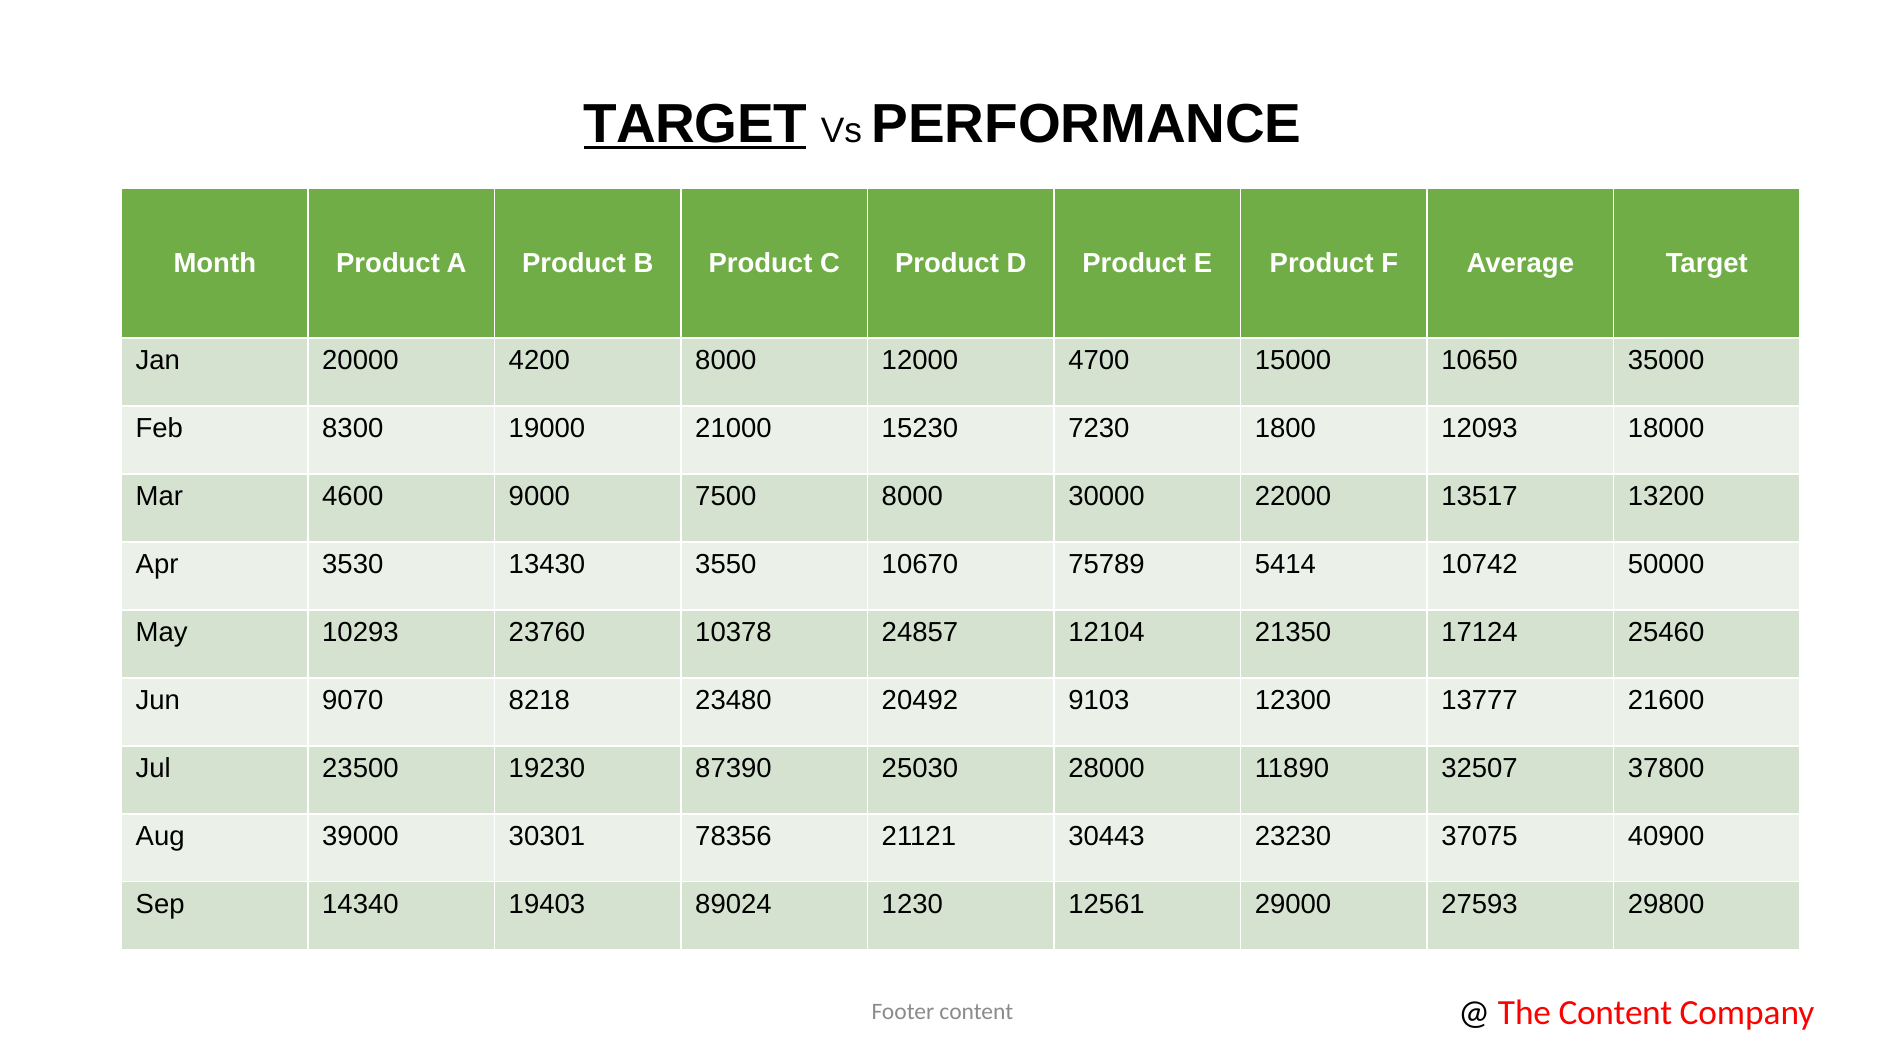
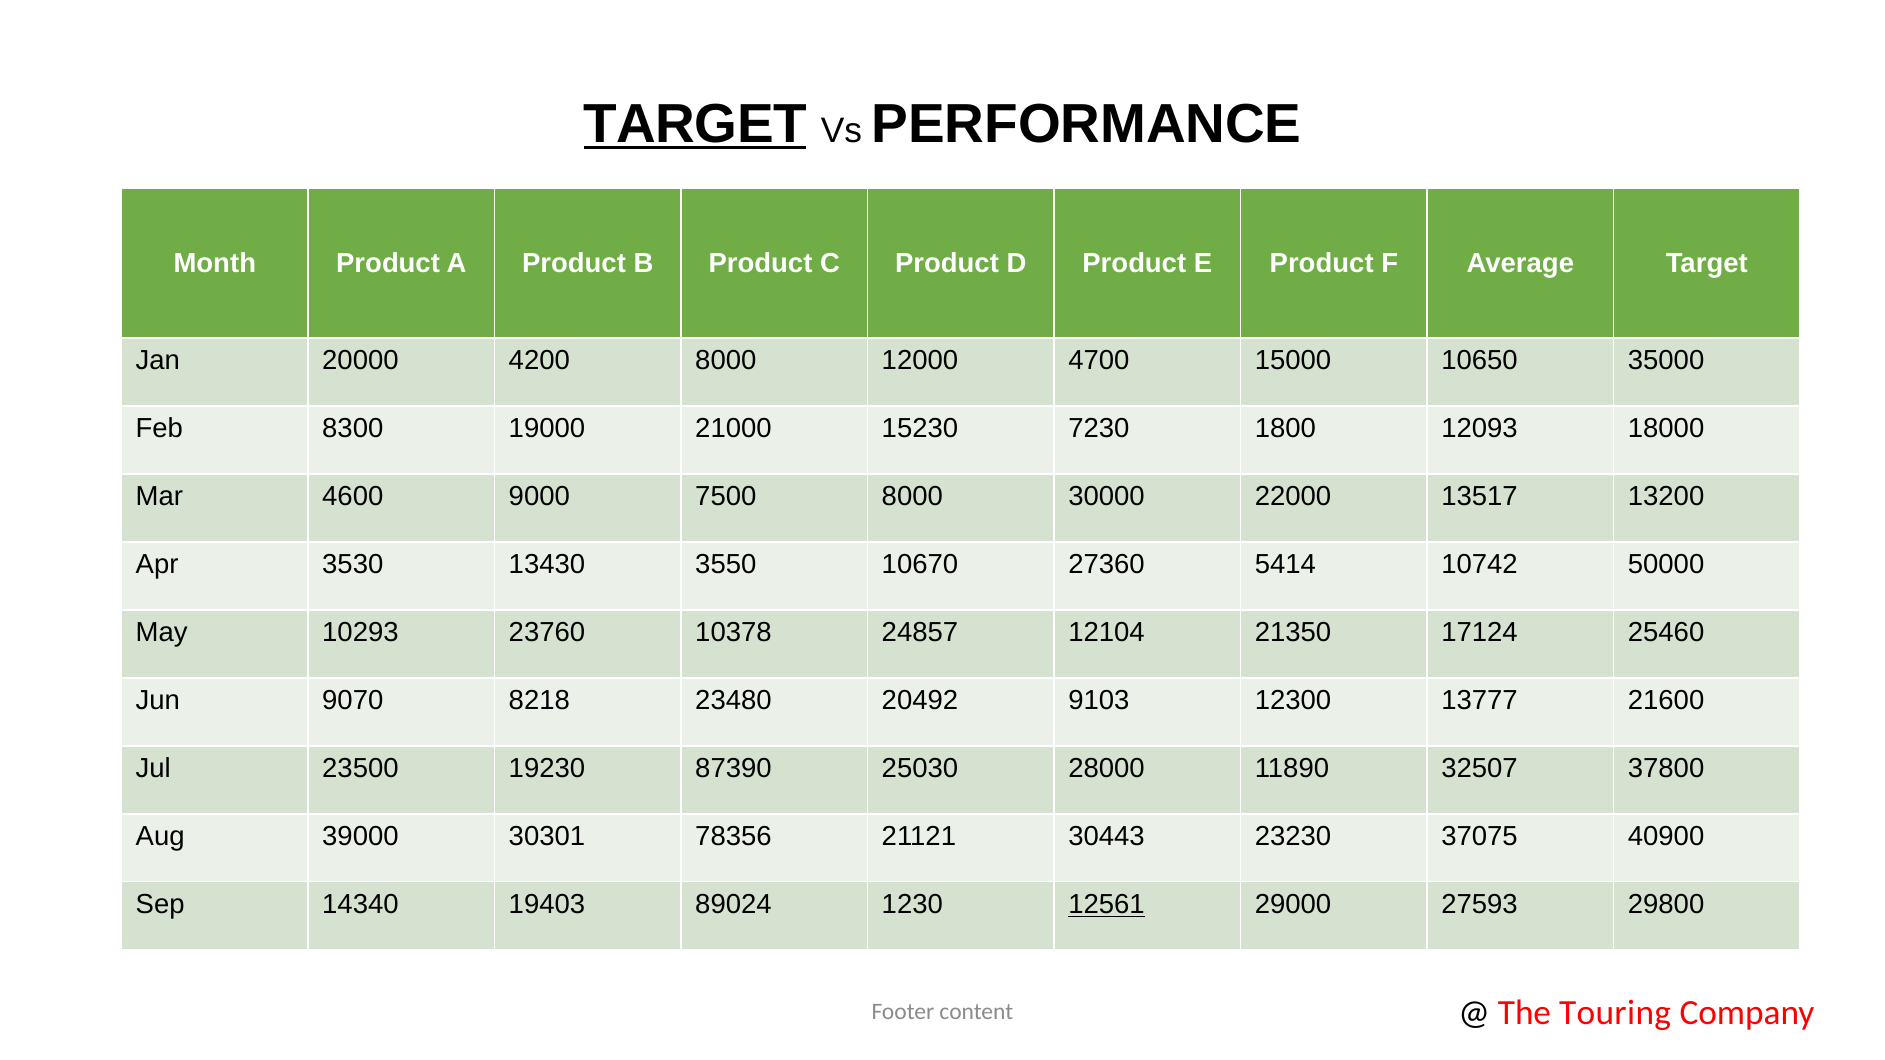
75789: 75789 -> 27360
12561 underline: none -> present
Content at (1615, 1013): Content -> Touring
